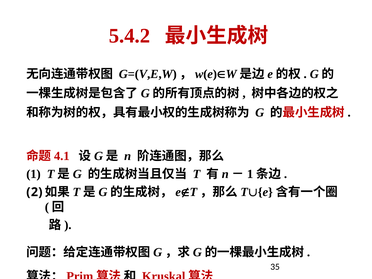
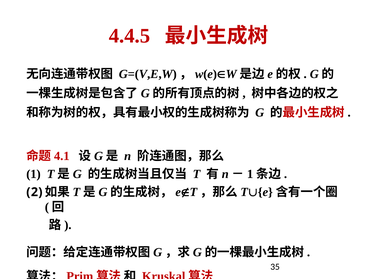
5.4.2: 5.4.2 -> 4.4.5
